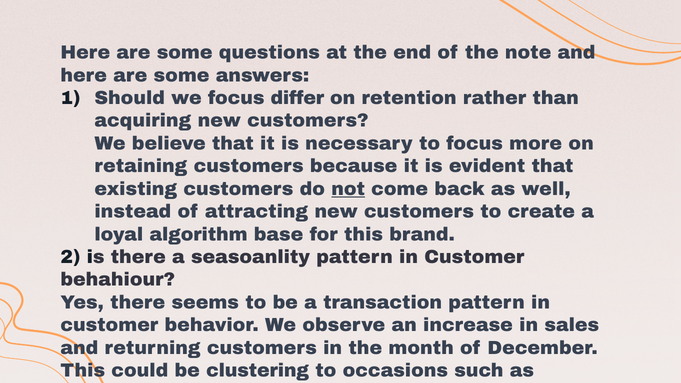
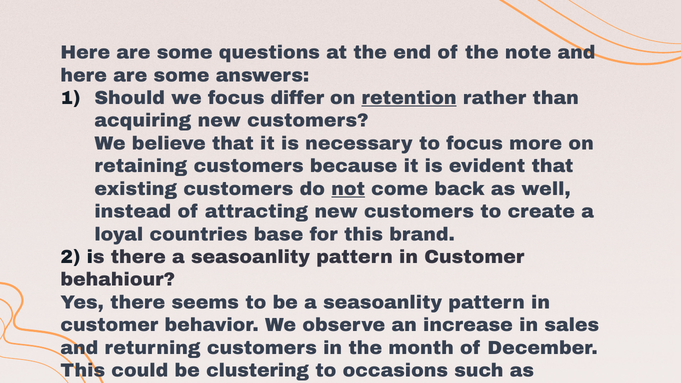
retention underline: none -> present
loyal algorithm: algorithm -> countries
be a transaction: transaction -> seasoanlity
